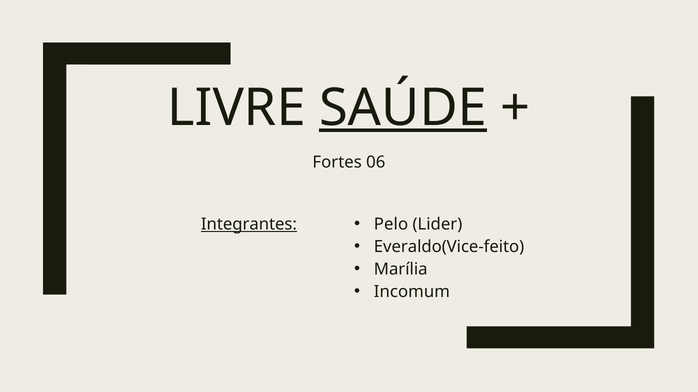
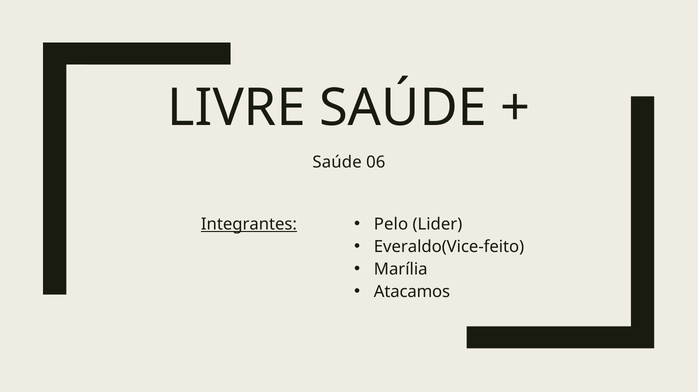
SAÚDE at (403, 108) underline: present -> none
Fortes at (337, 162): Fortes -> Saúde
Incomum: Incomum -> Atacamos
